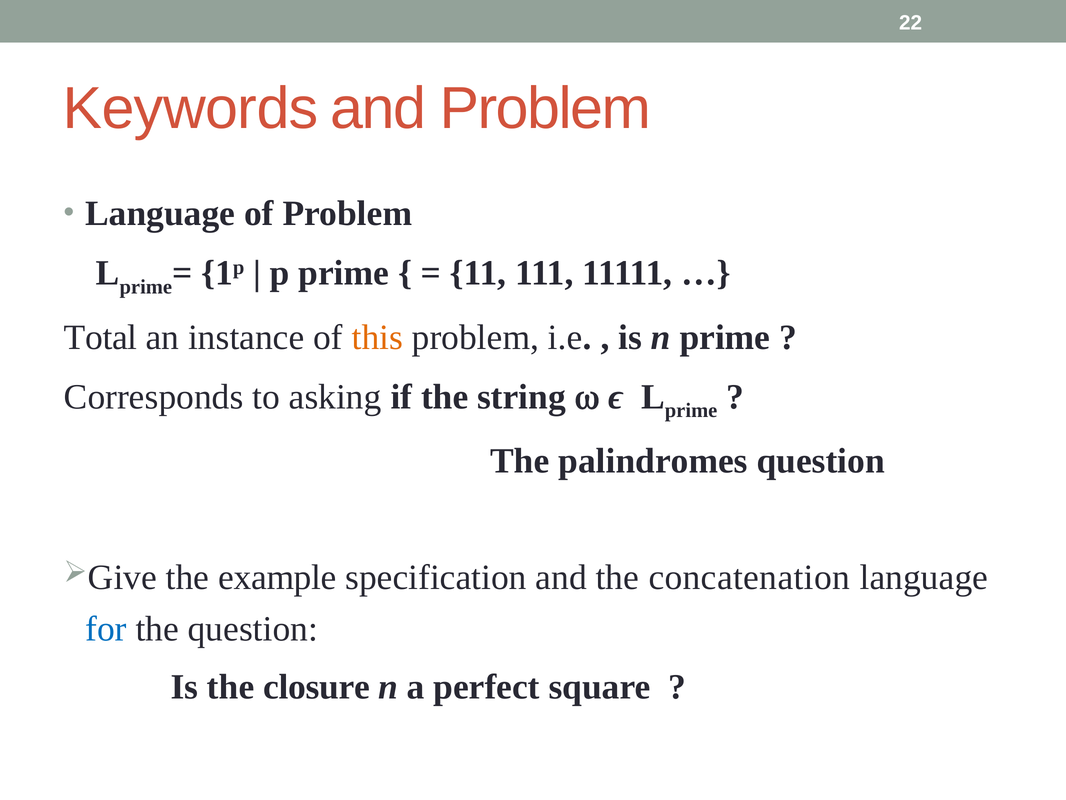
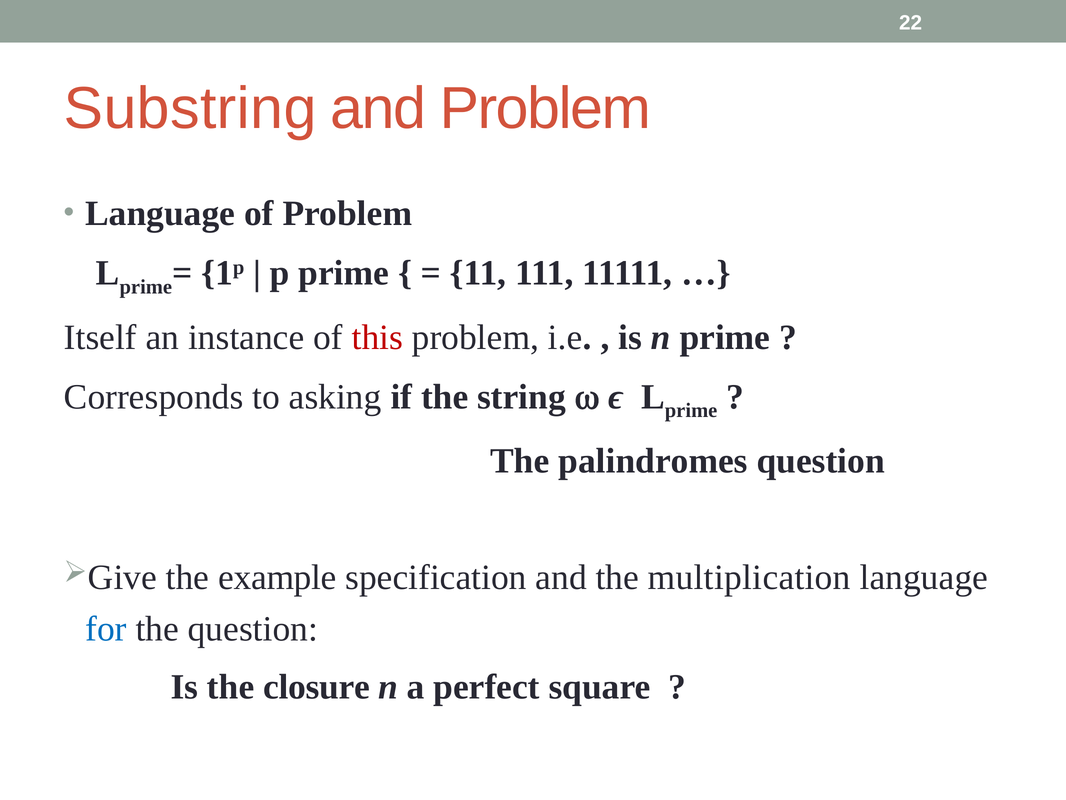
Keywords: Keywords -> Substring
Total: Total -> Itself
this colour: orange -> red
concatenation: concatenation -> multiplication
